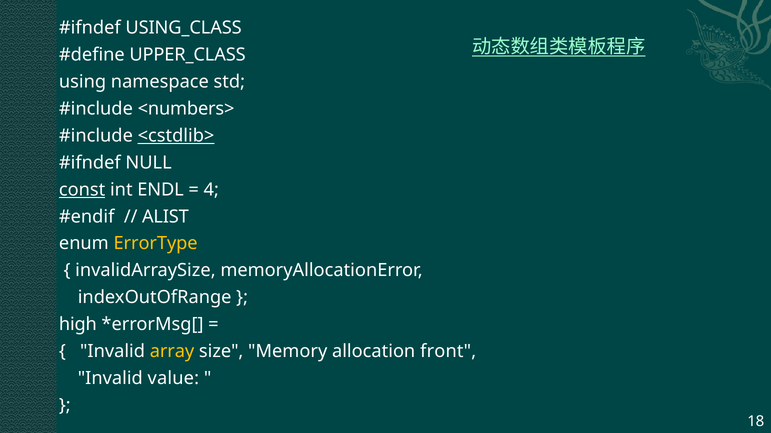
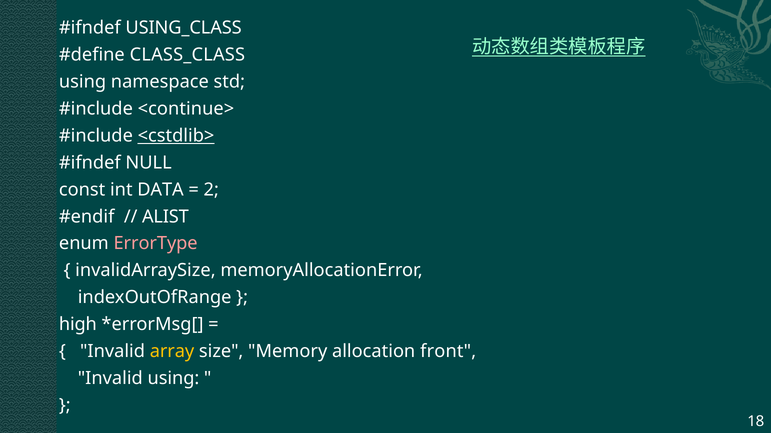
UPPER_CLASS: UPPER_CLASS -> CLASS_CLASS
<numbers>: <numbers> -> <continue>
const underline: present -> none
ENDL: ENDL -> DATA
4: 4 -> 2
ErrorType colour: yellow -> pink
Invalid value: value -> using
